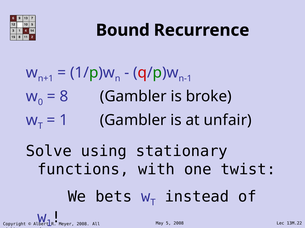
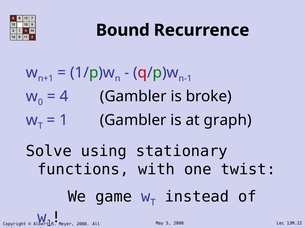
8: 8 -> 4
unfair: unfair -> graph
bets: bets -> game
